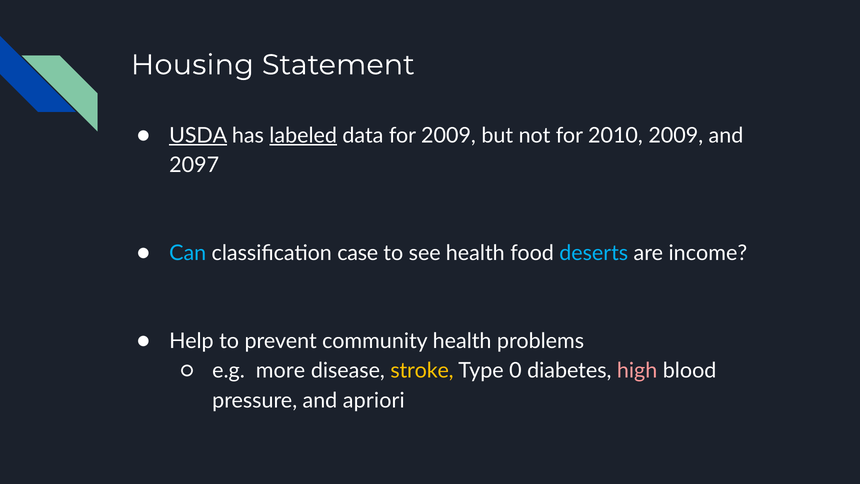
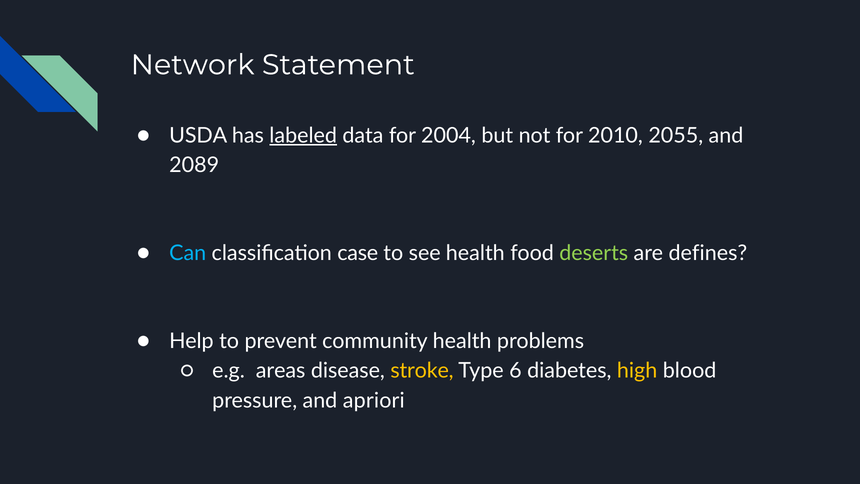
Housing: Housing -> Network
USDA underline: present -> none
for 2009: 2009 -> 2004
2010 2009: 2009 -> 2055
2097: 2097 -> 2089
deserts colour: light blue -> light green
income: income -> defines
more: more -> areas
0: 0 -> 6
high colour: pink -> yellow
